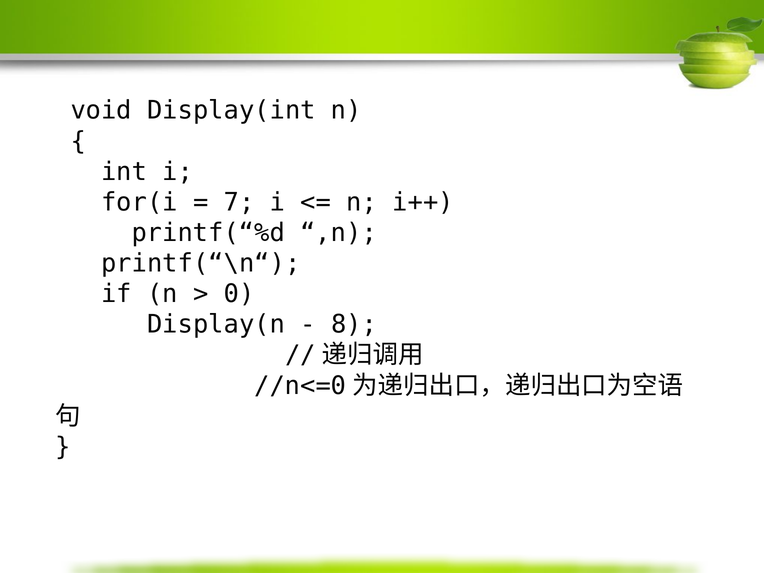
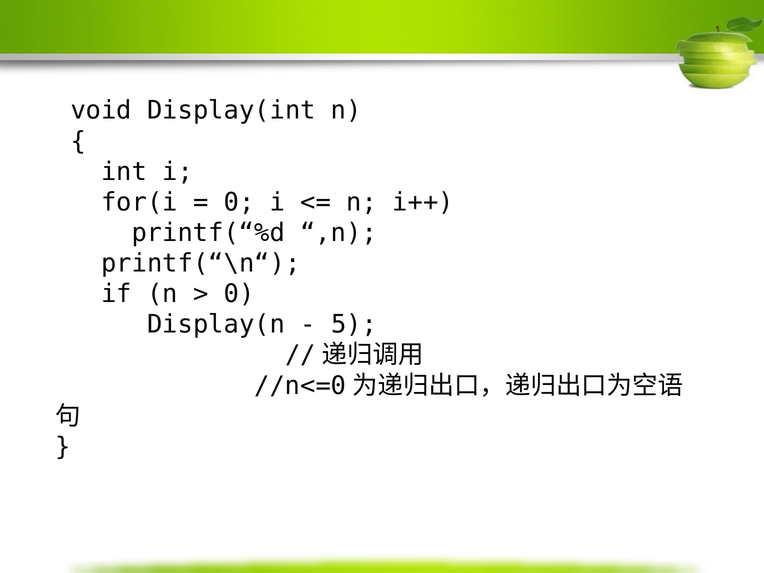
7 at (239, 202): 7 -> 0
8: 8 -> 5
